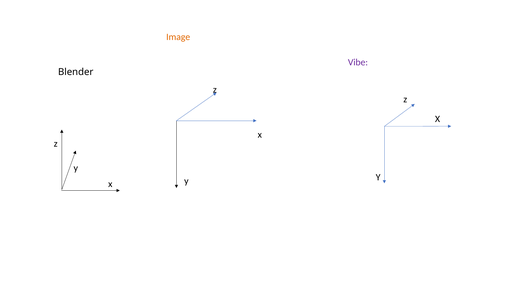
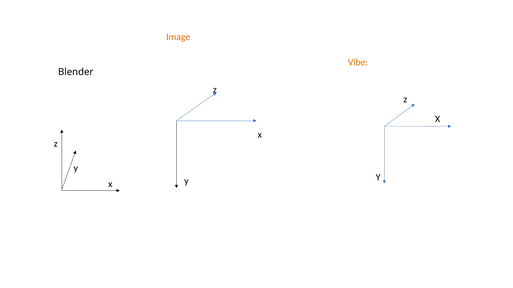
Vibe colour: purple -> orange
